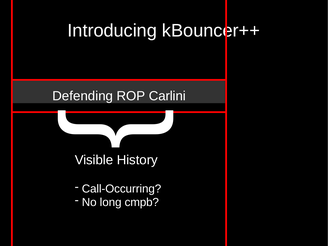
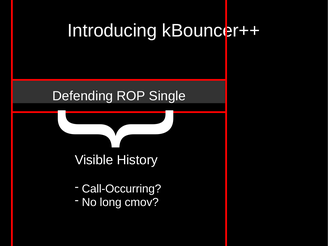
Carlini: Carlini -> Single
cmpb: cmpb -> cmov
